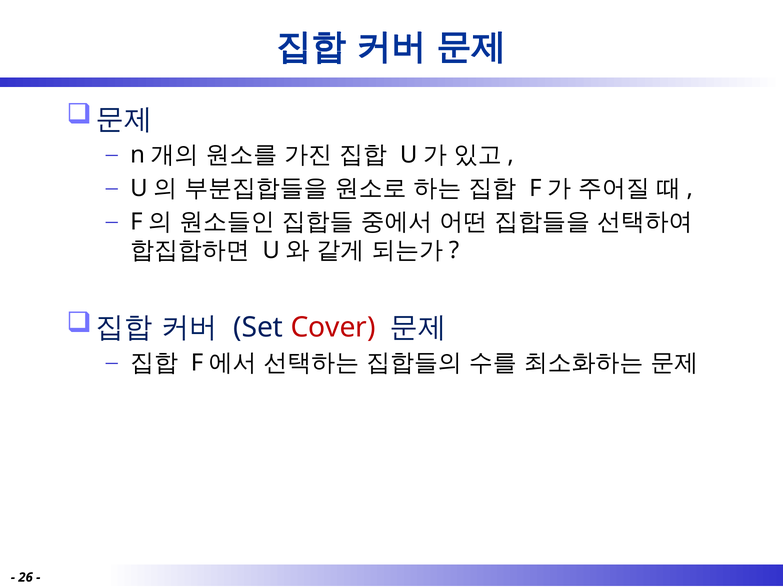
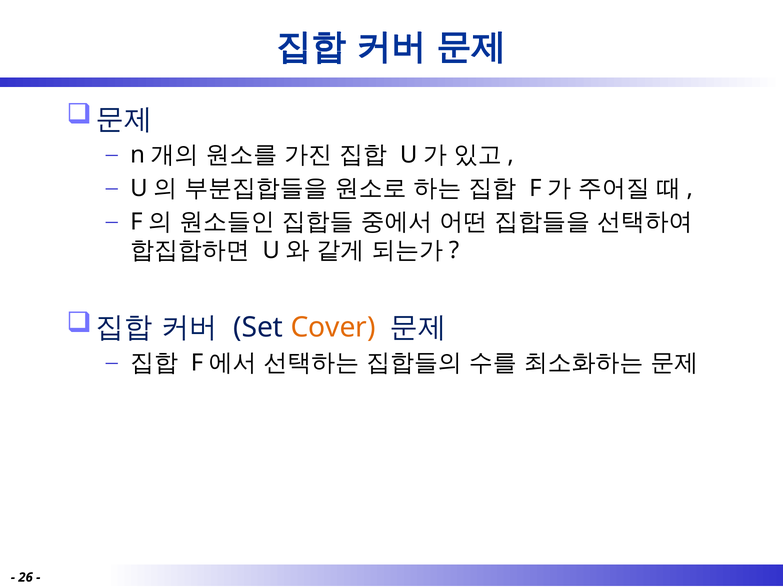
Cover colour: red -> orange
